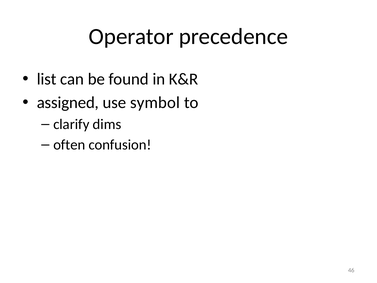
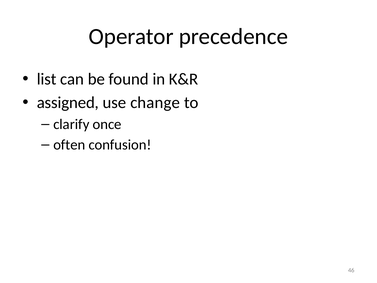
symbol: symbol -> change
dims: dims -> once
